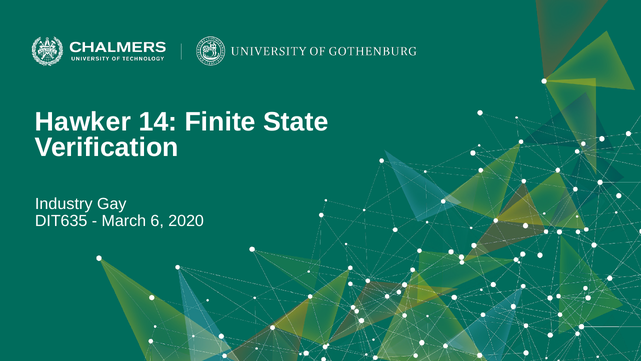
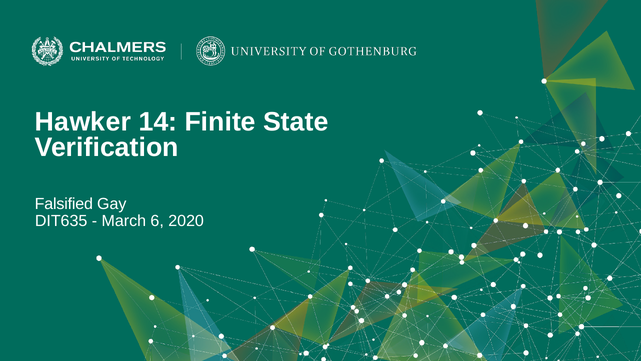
Industry: Industry -> Falsified
